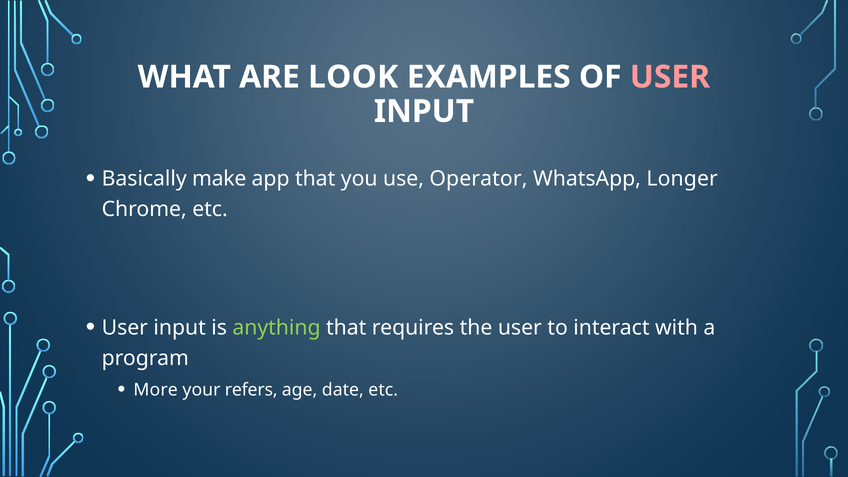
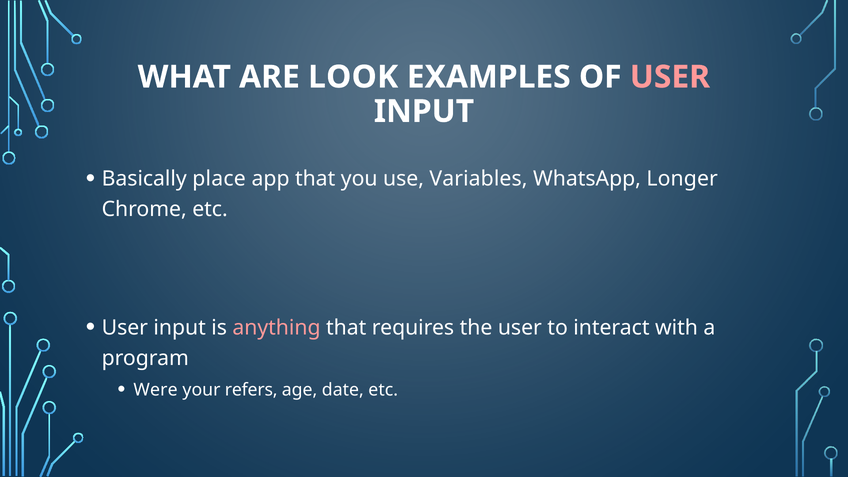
make: make -> place
Operator: Operator -> Variables
anything colour: light green -> pink
More: More -> Were
